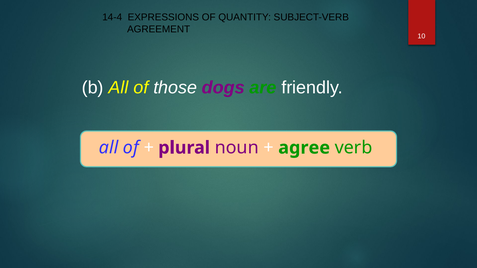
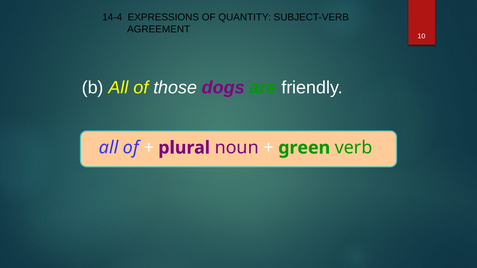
agree: agree -> green
